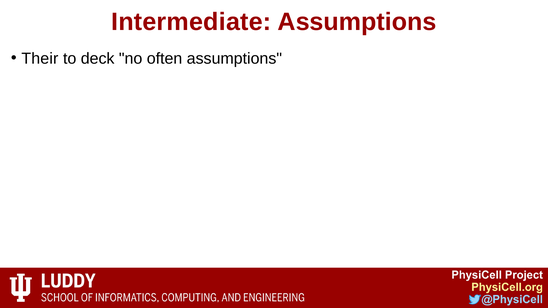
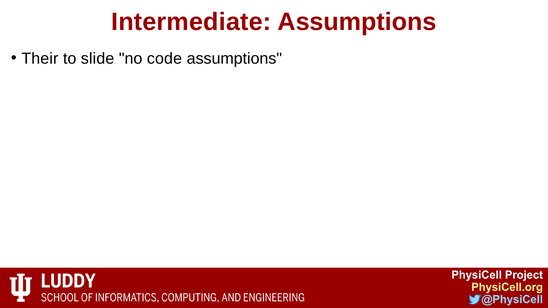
deck: deck -> slide
often: often -> code
